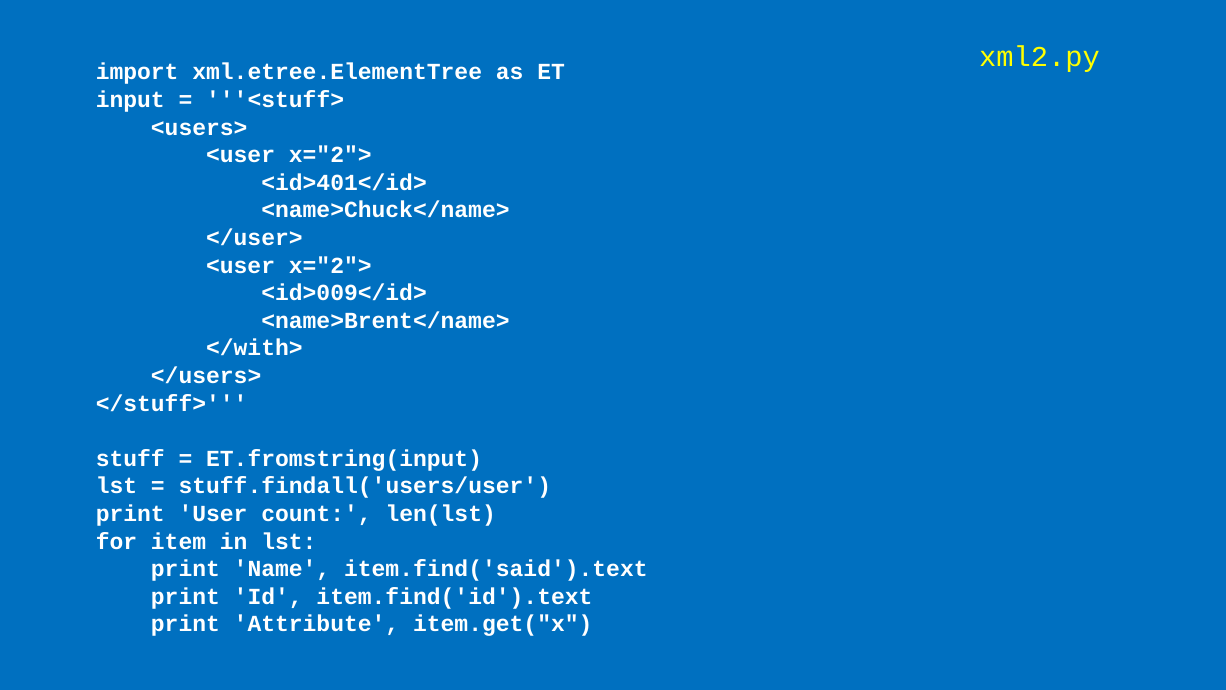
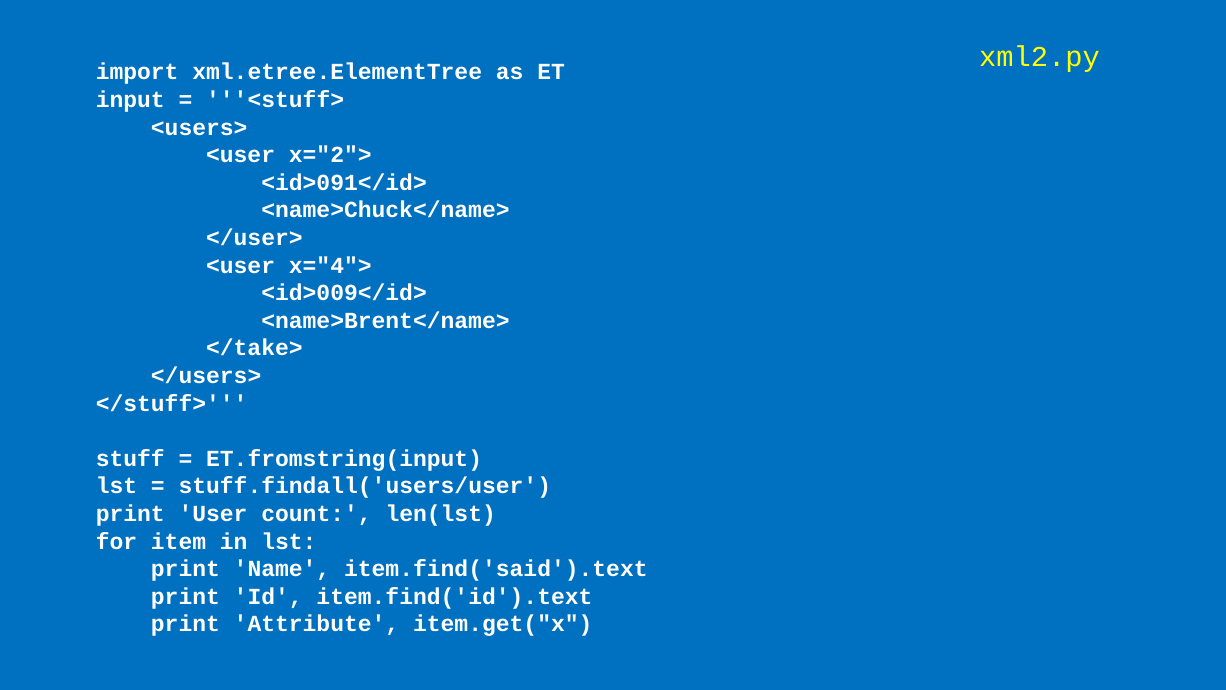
<id>401</id>: <id>401</id> -> <id>091</id>
x="2"> at (330, 265): x="2"> -> x="4">
</with>: </with> -> </take>
